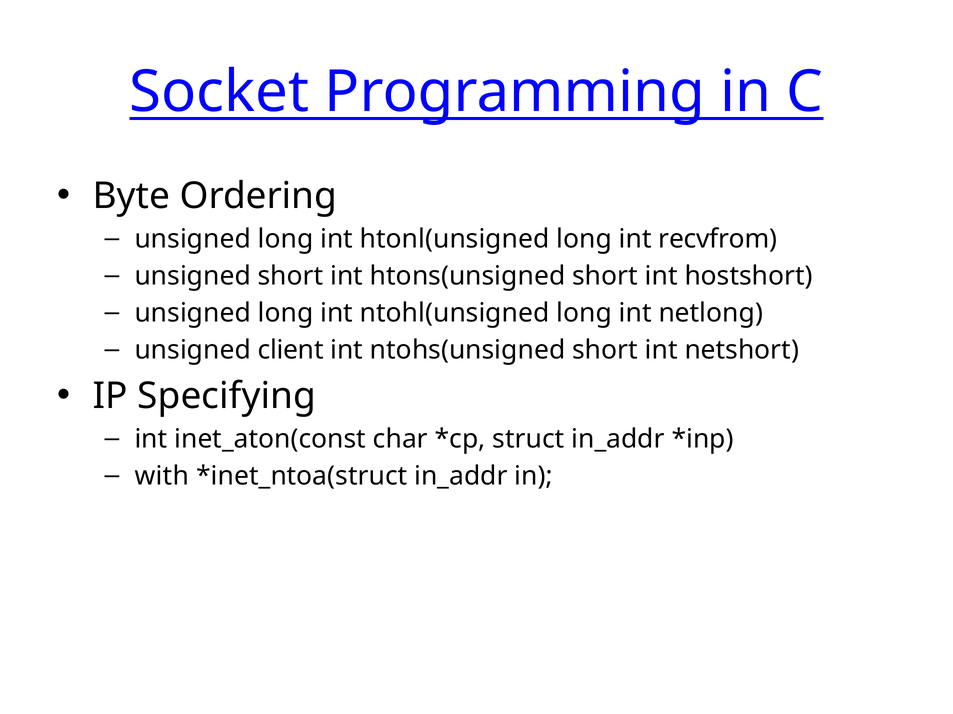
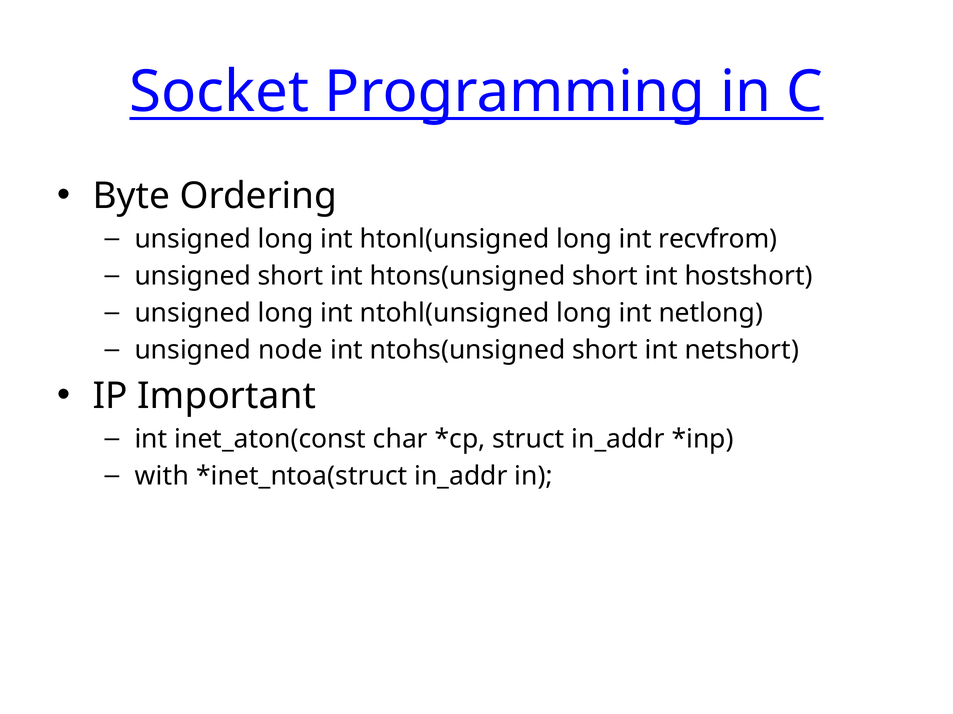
client: client -> node
Specifying: Specifying -> Important
